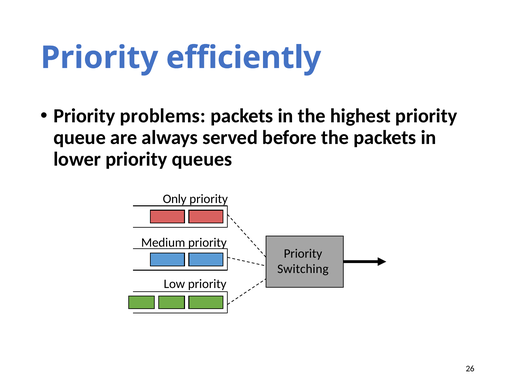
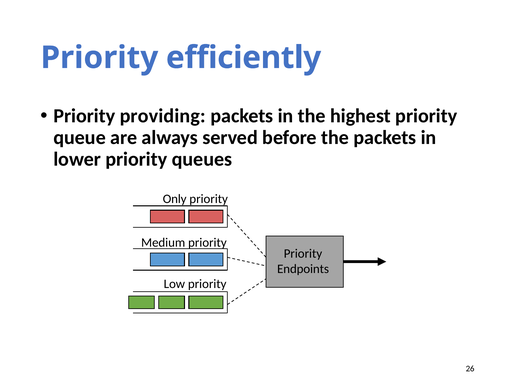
problems: problems -> providing
Switching: Switching -> Endpoints
